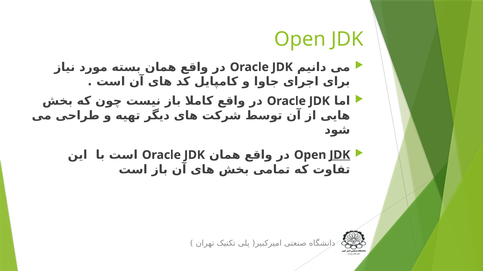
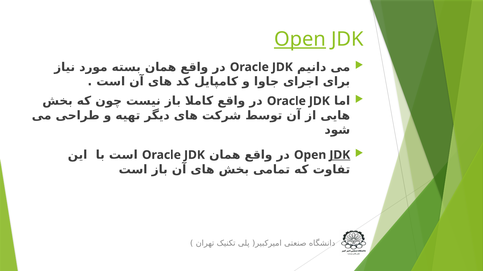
Open at (300, 39) underline: none -> present
